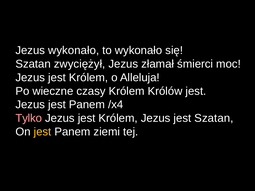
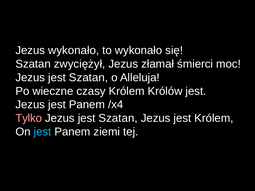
Królem at (89, 78): Królem -> Szatan
Królem at (118, 118): Królem -> Szatan
jest Szatan: Szatan -> Królem
jest at (43, 132) colour: yellow -> light blue
